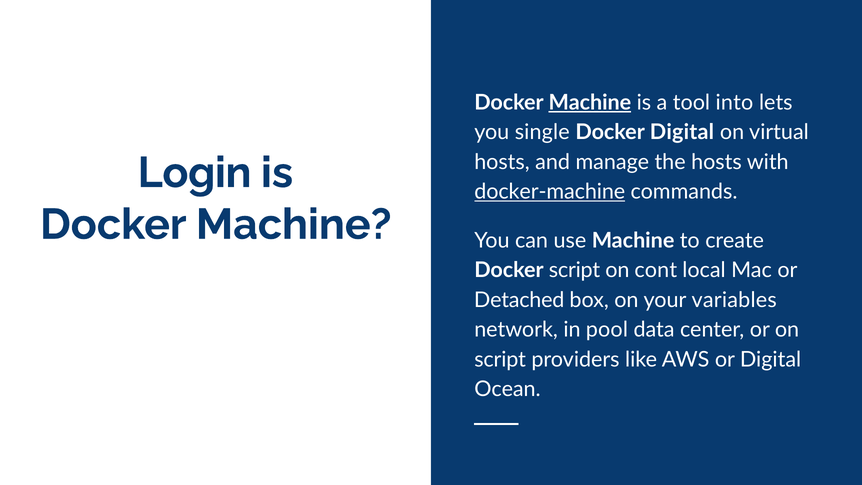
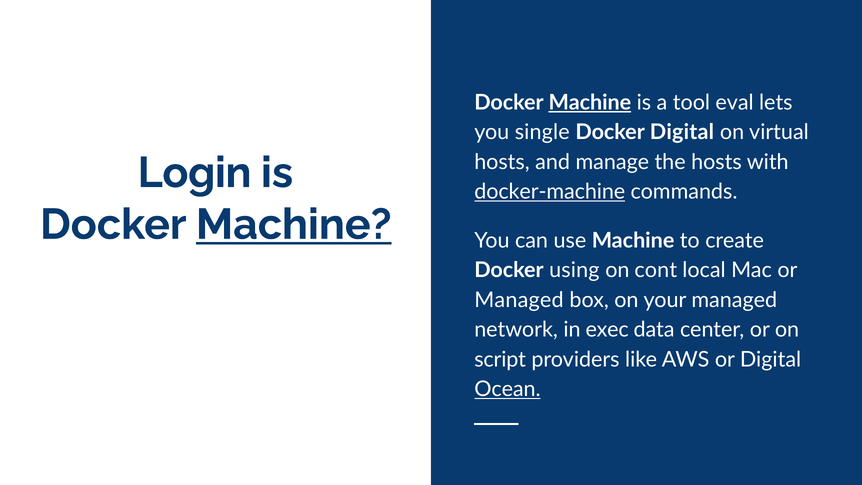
into: into -> eval
Machine at (294, 225) underline: none -> present
Docker script: script -> using
Detached at (519, 300): Detached -> Managed
your variables: variables -> managed
pool: pool -> exec
Ocean underline: none -> present
